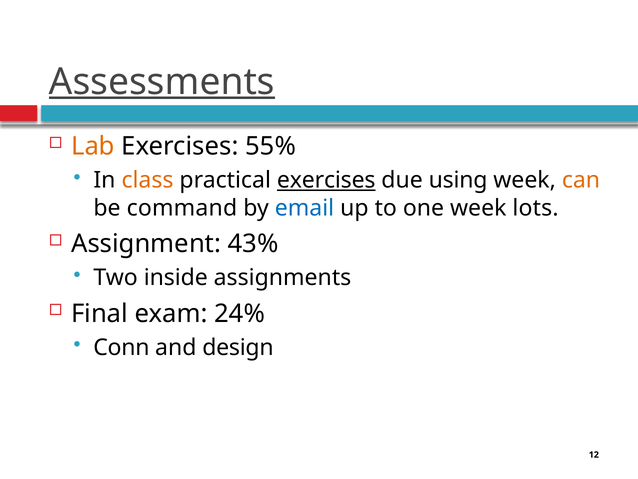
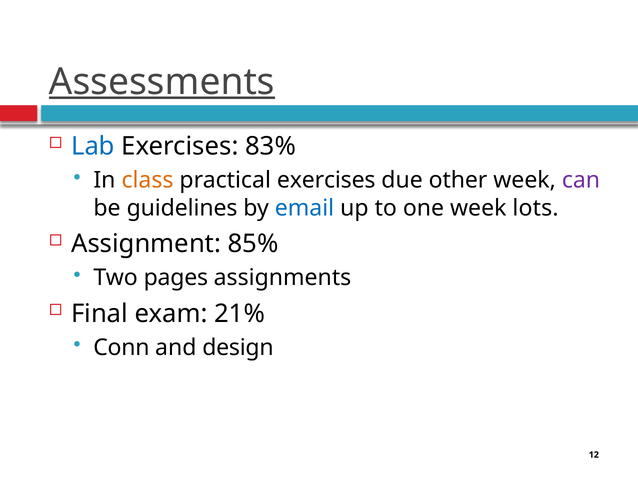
Lab colour: orange -> blue
55%: 55% -> 83%
exercises at (326, 180) underline: present -> none
using: using -> other
can colour: orange -> purple
command: command -> guidelines
43%: 43% -> 85%
inside: inside -> pages
24%: 24% -> 21%
